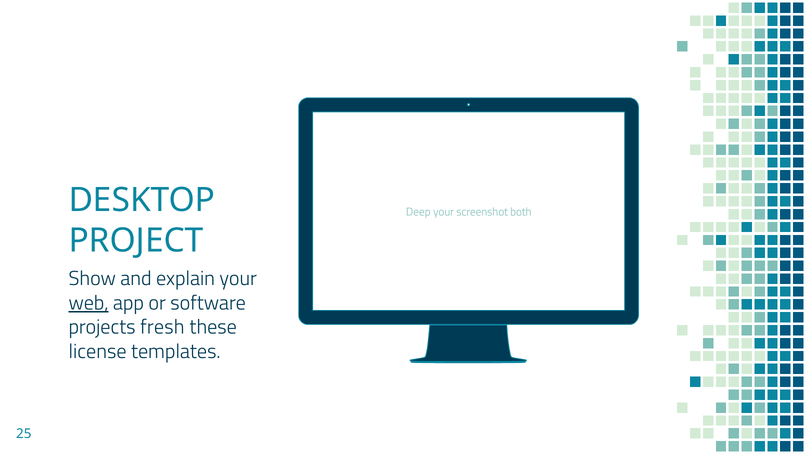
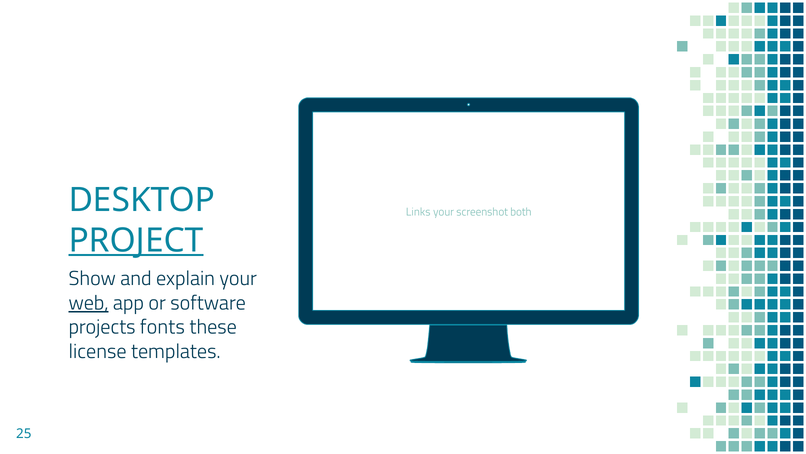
Deep: Deep -> Links
PROJECT underline: none -> present
fresh: fresh -> fonts
